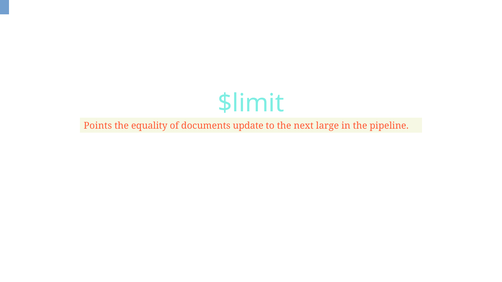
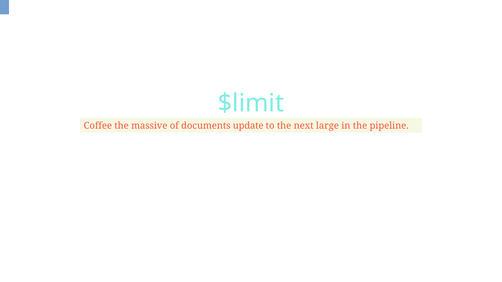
Points: Points -> Coffee
equality: equality -> massive
